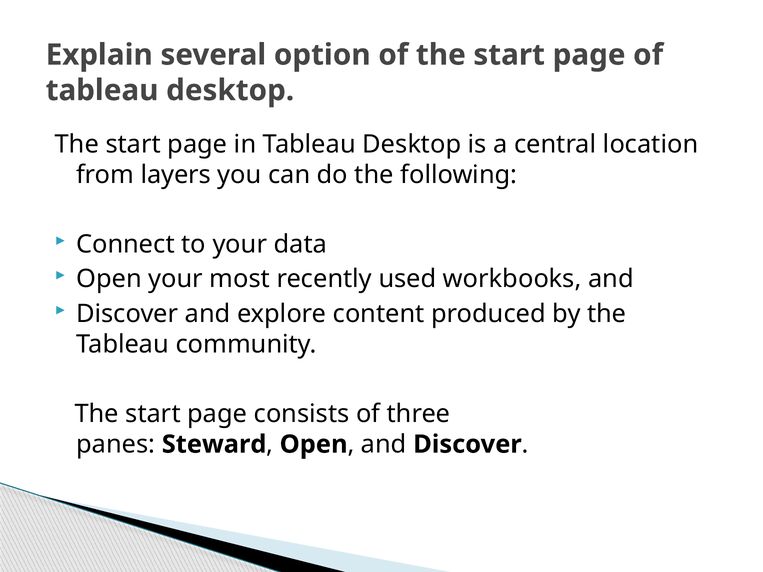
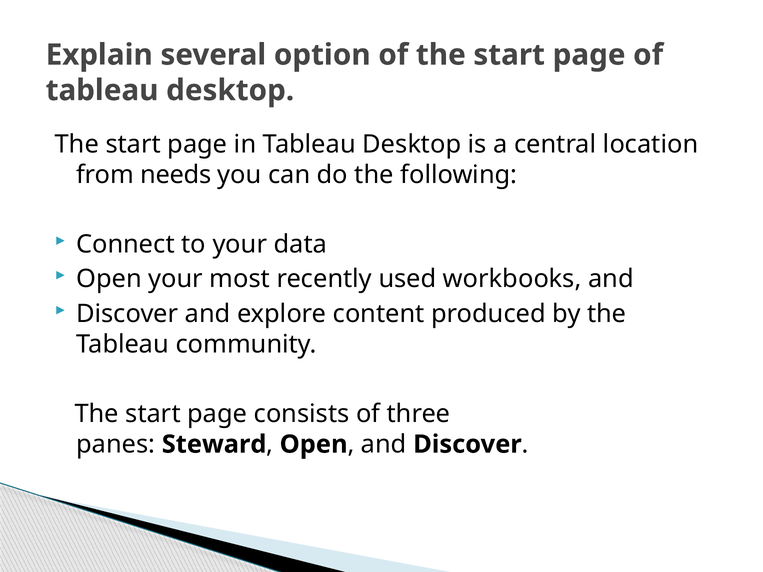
layers: layers -> needs
